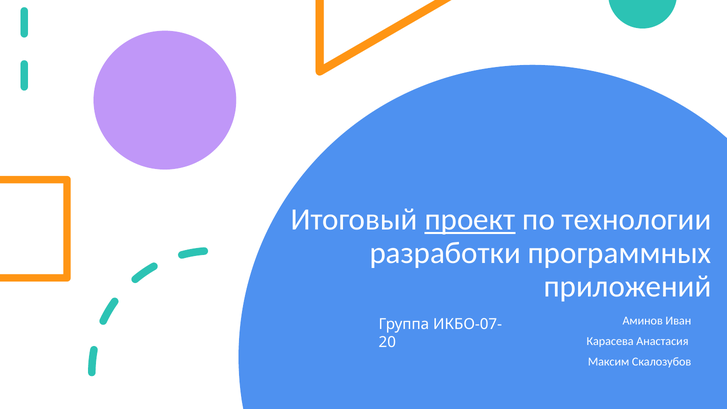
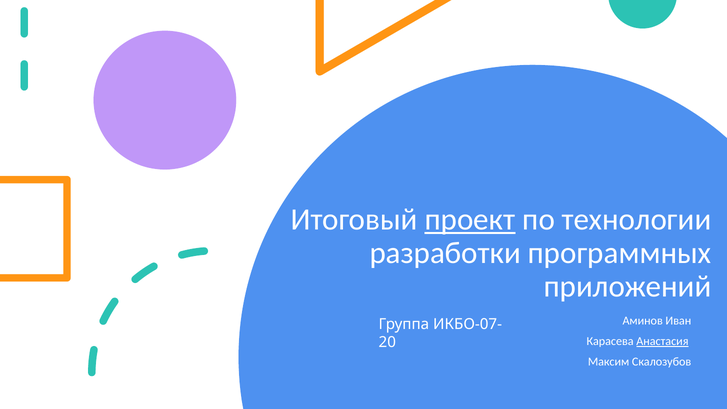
Анастасия underline: none -> present
